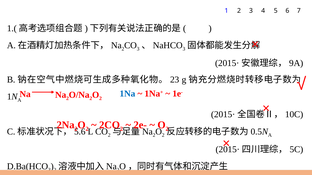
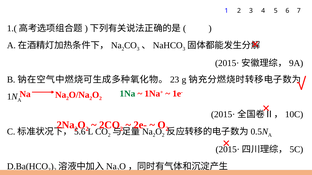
1Na colour: blue -> green
